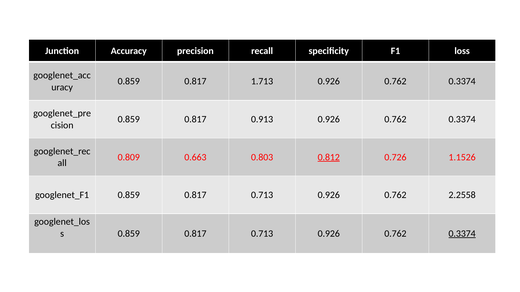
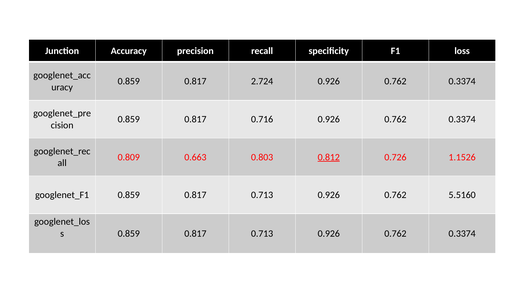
1.713: 1.713 -> 2.724
0.913: 0.913 -> 0.716
2.2558: 2.2558 -> 5.5160
0.3374 at (462, 234) underline: present -> none
